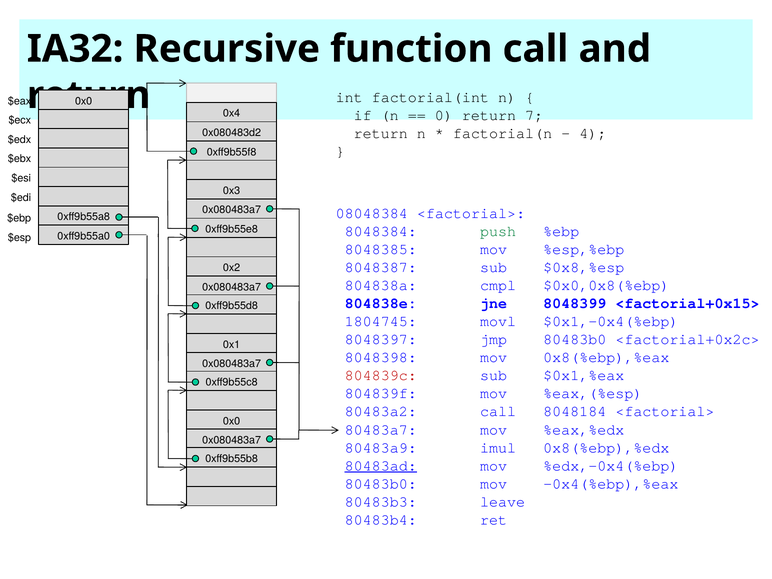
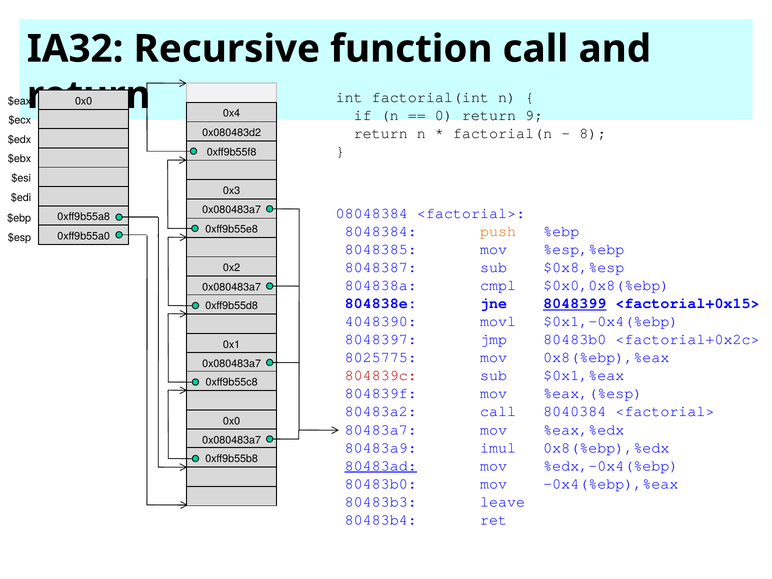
7: 7 -> 9
4: 4 -> 8
push colour: green -> orange
8048399 underline: none -> present
1804745: 1804745 -> 4048390
8048398: 8048398 -> 8025775
8048184: 8048184 -> 8040384
